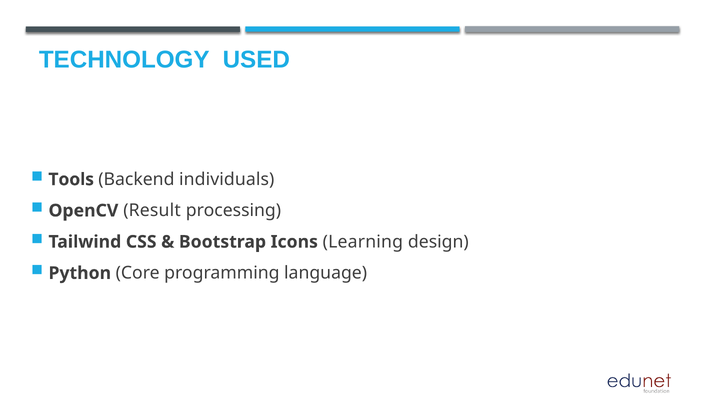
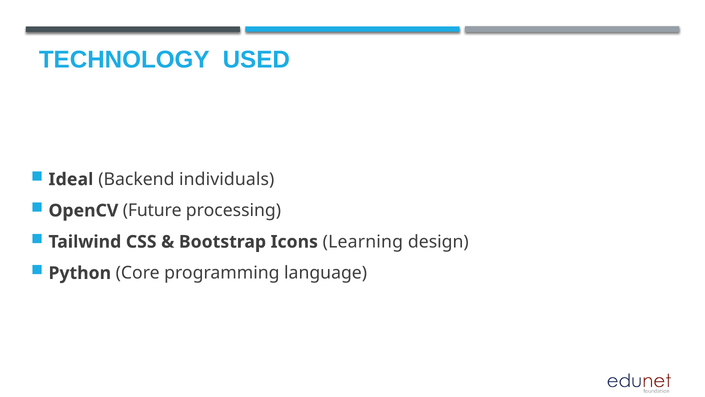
Tools: Tools -> Ideal
Result: Result -> Future
